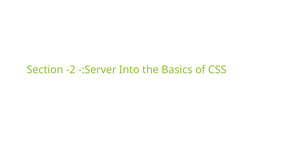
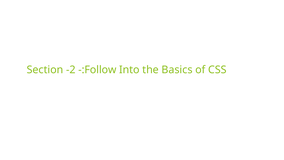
-:Server: -:Server -> -:Follow
